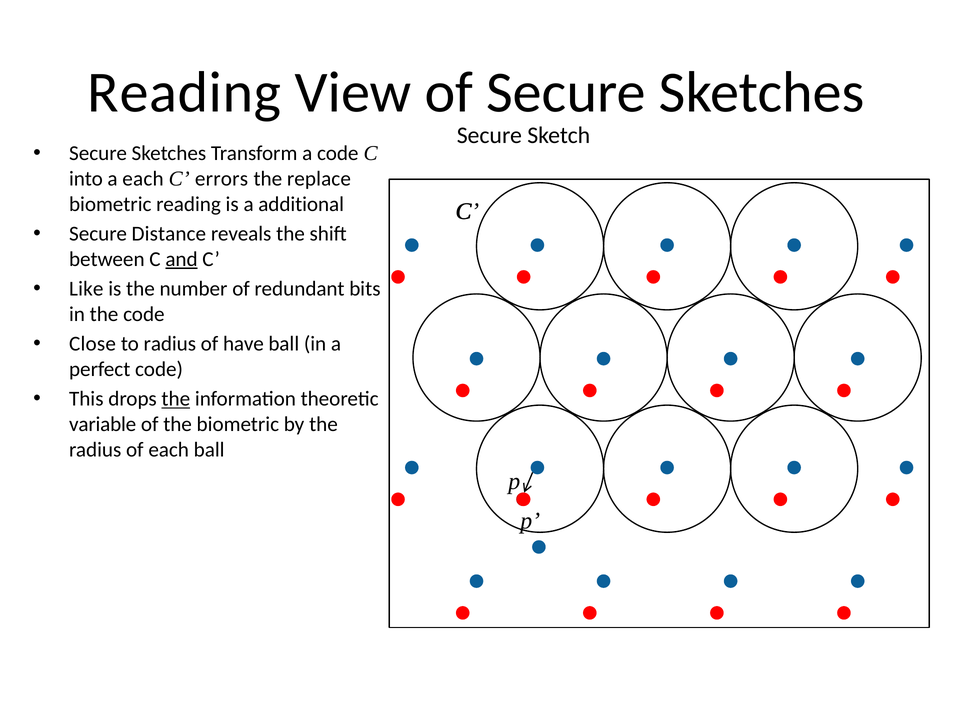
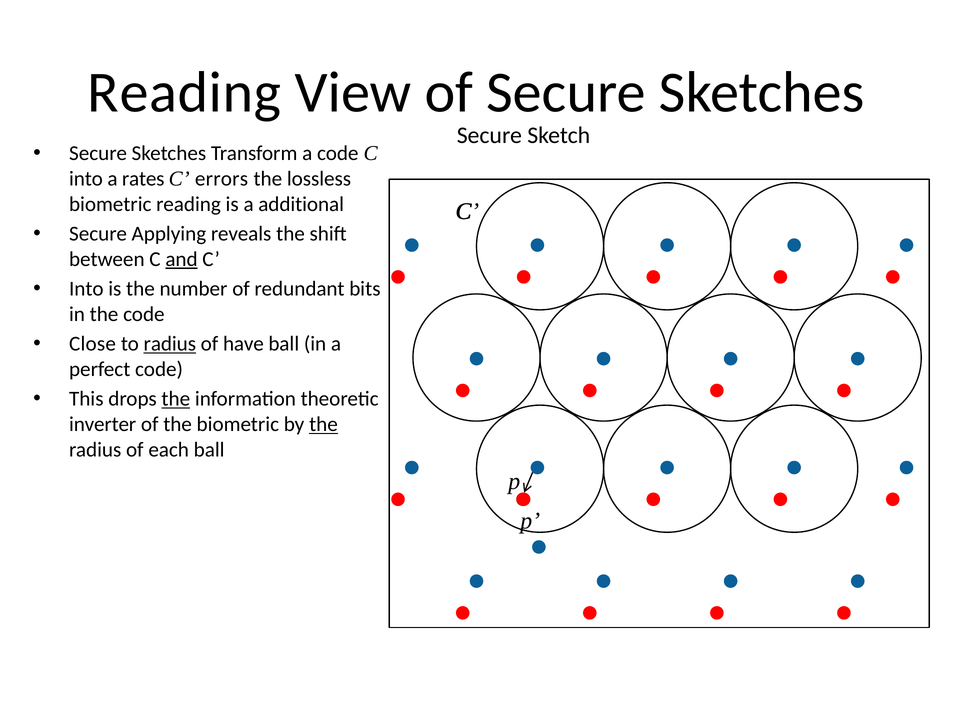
a each: each -> rates
replace: replace -> lossless
Distance: Distance -> Applying
Like at (86, 289): Like -> Into
radius at (170, 344) underline: none -> present
variable: variable -> inverter
the at (323, 424) underline: none -> present
